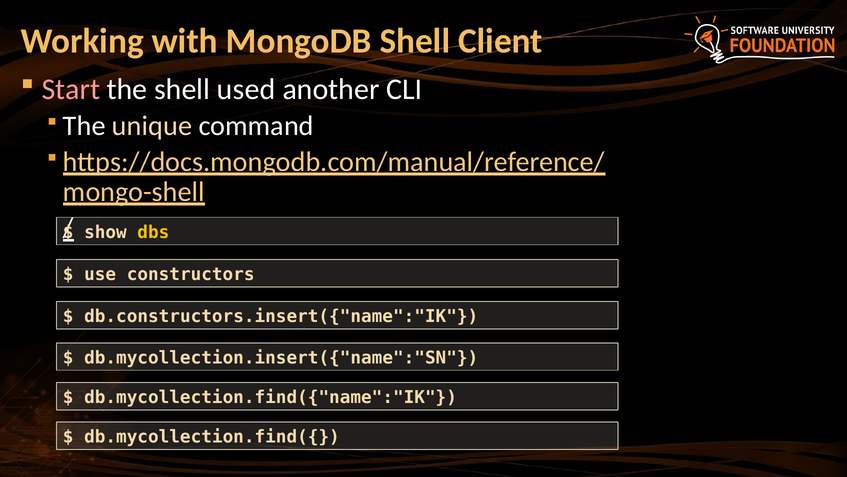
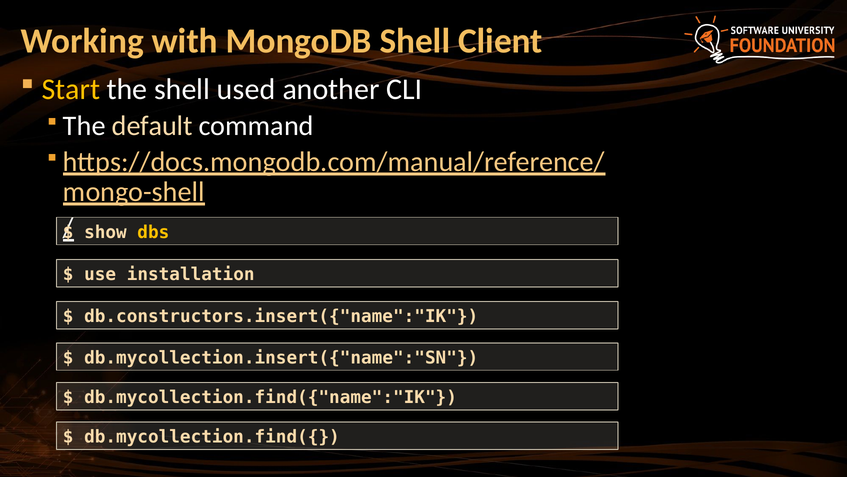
Start colour: pink -> yellow
unique: unique -> default
constructors: constructors -> installation
